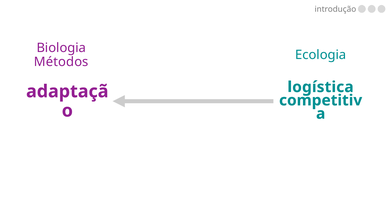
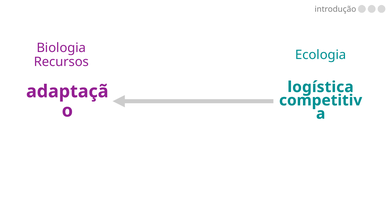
Métodos: Métodos -> Recursos
